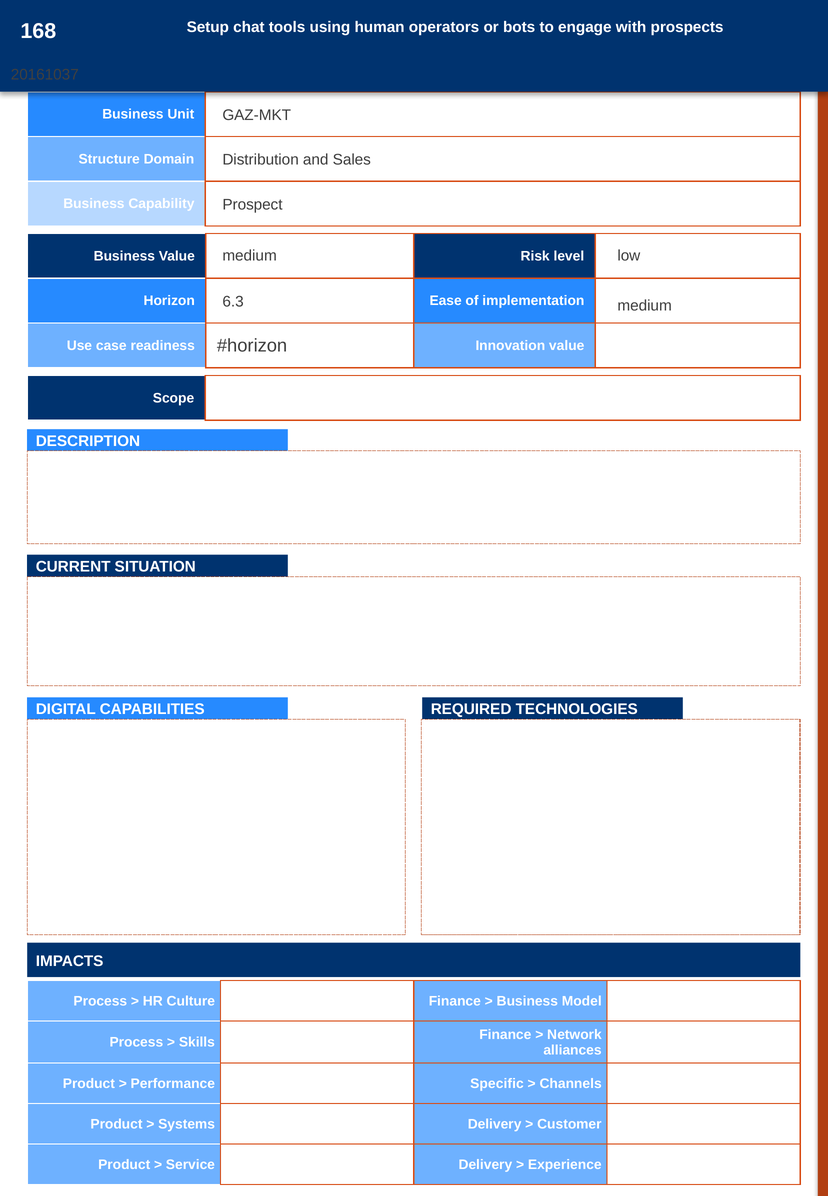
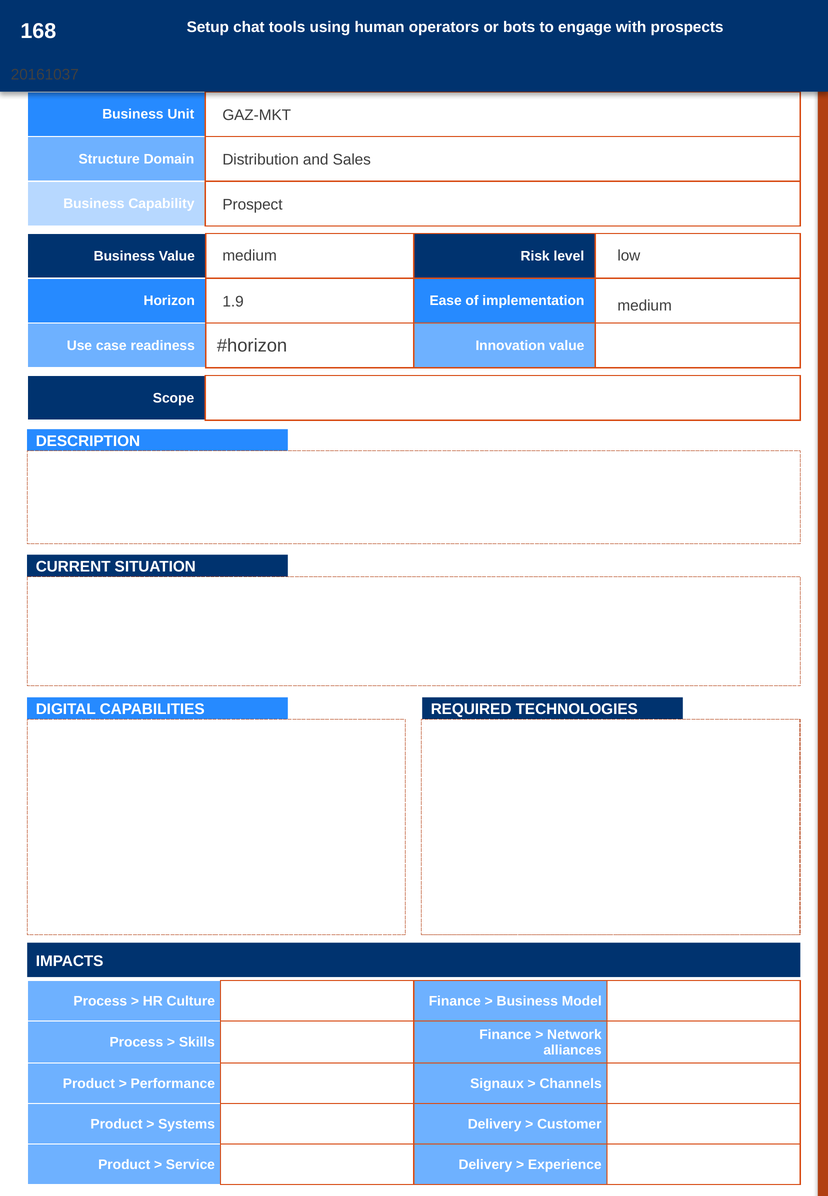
6.3: 6.3 -> 1.9
Specific: Specific -> Signaux
